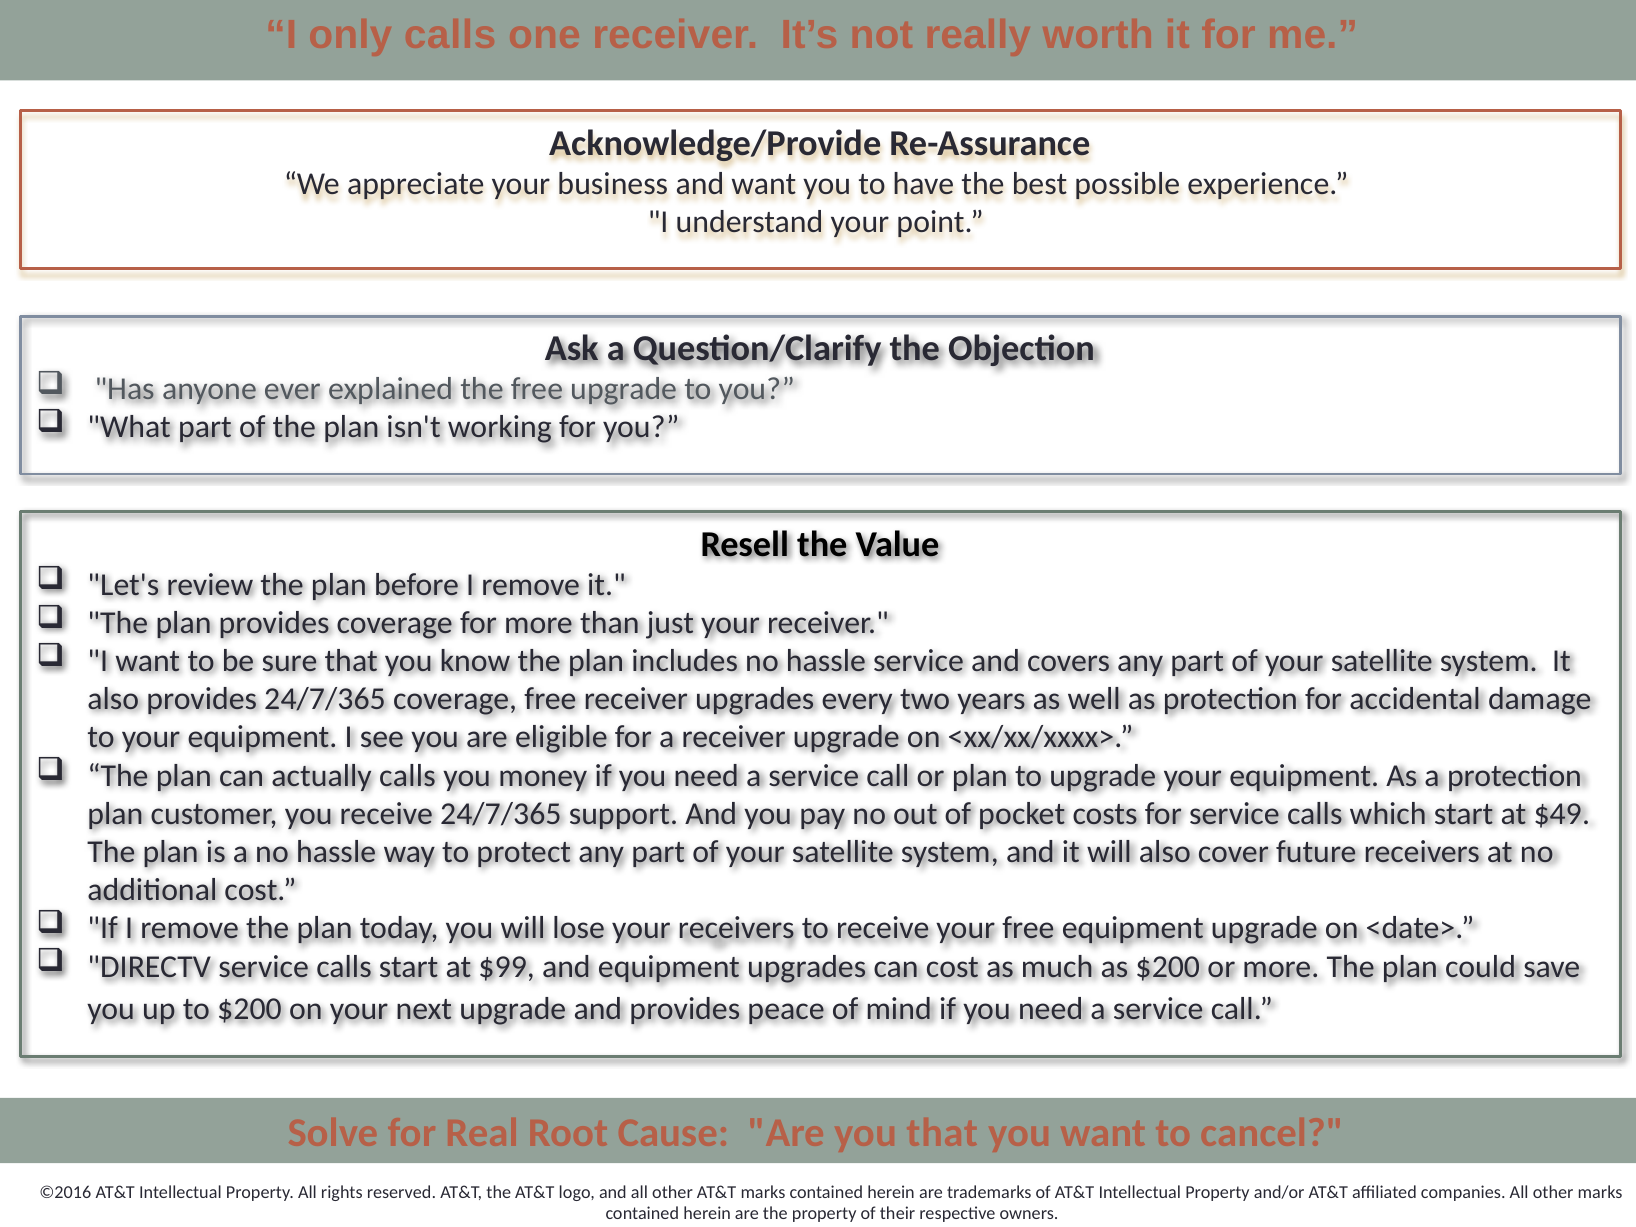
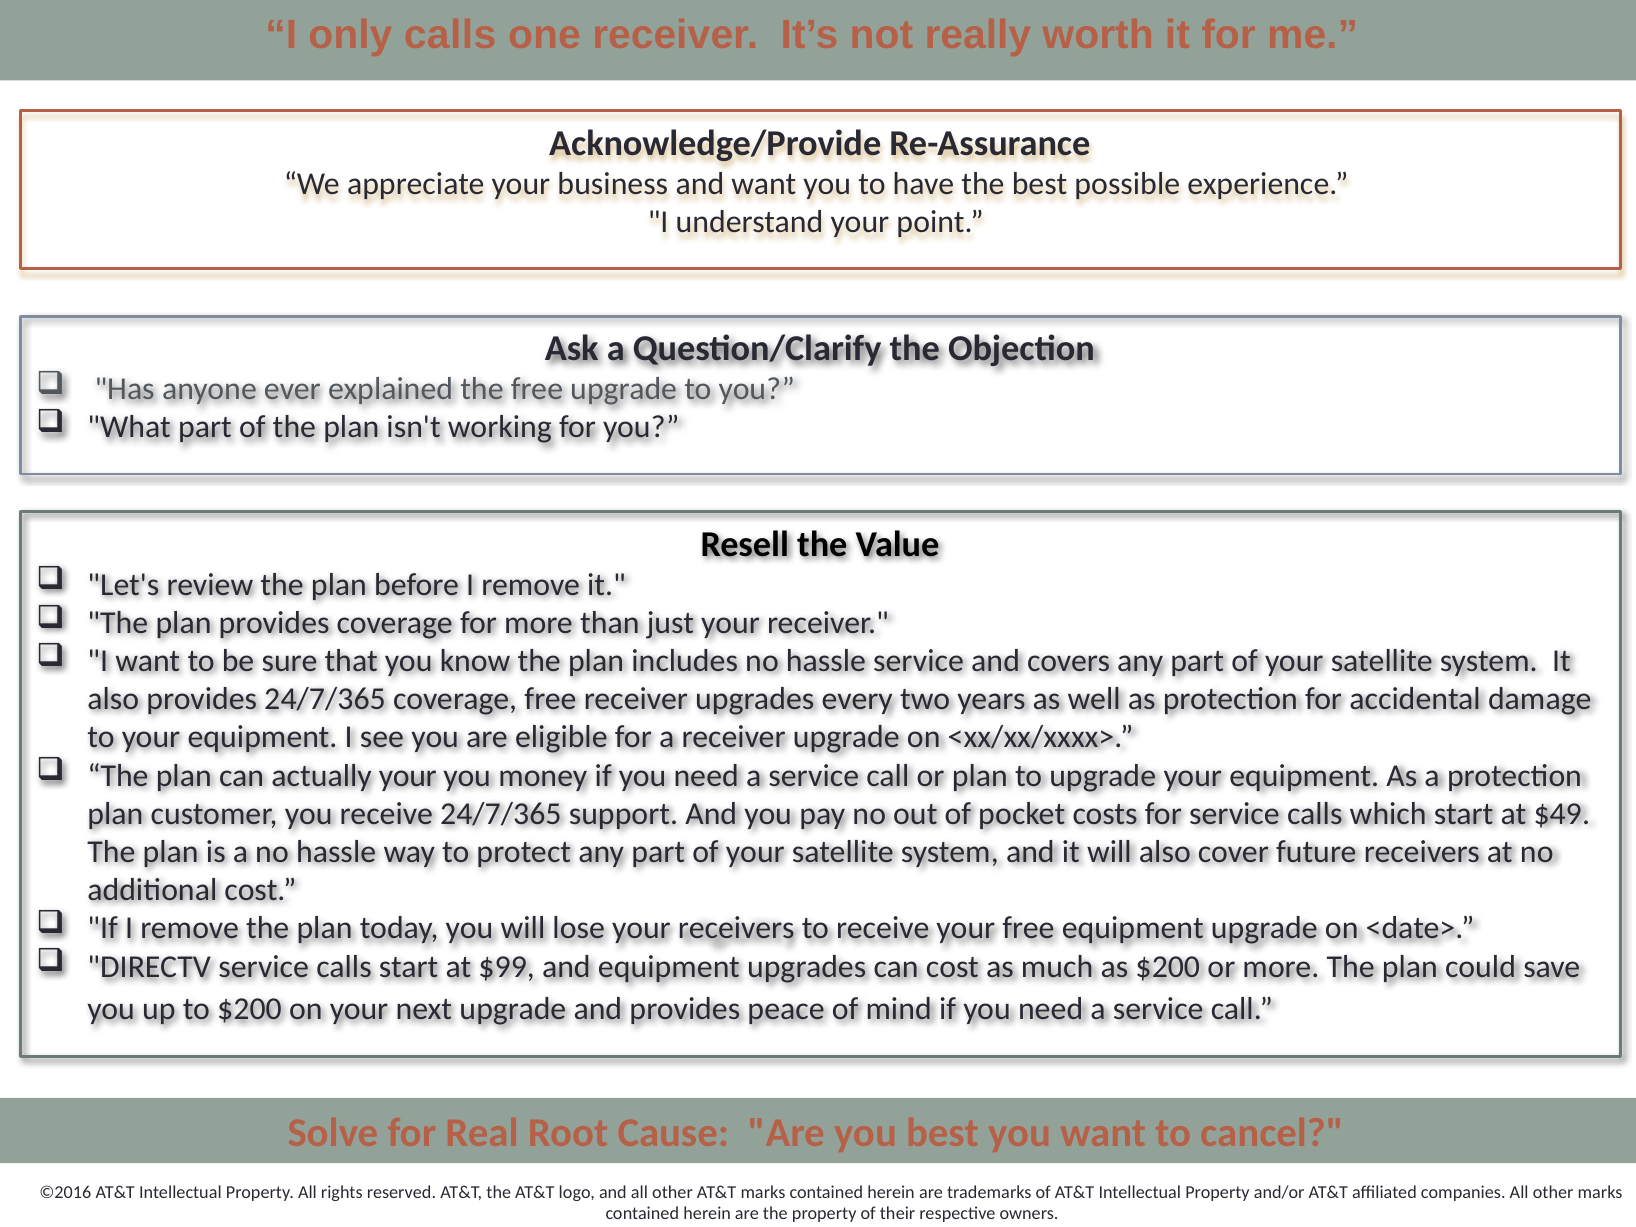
actually calls: calls -> your
you that: that -> best
